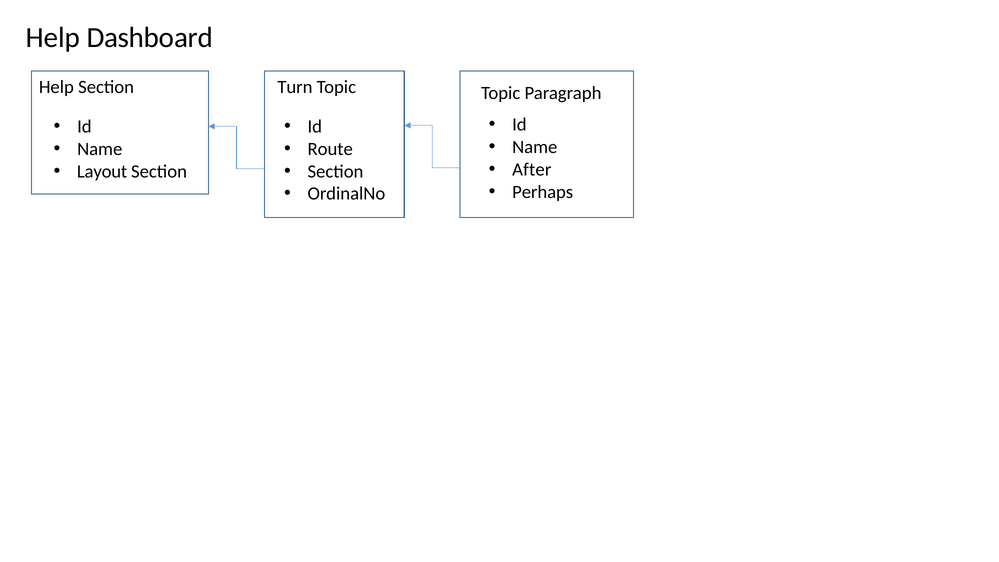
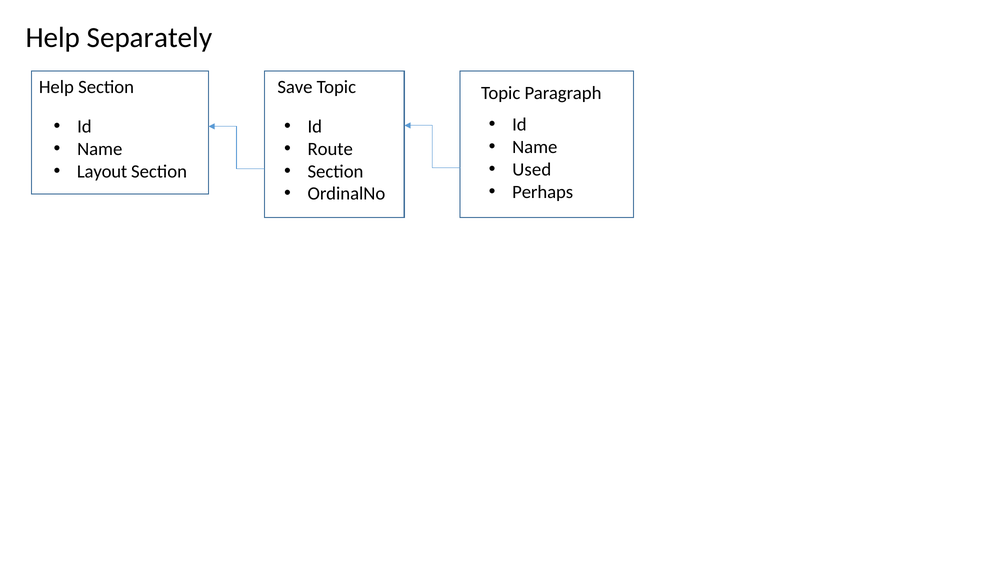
Dashboard: Dashboard -> Separately
Turn: Turn -> Save
After: After -> Used
